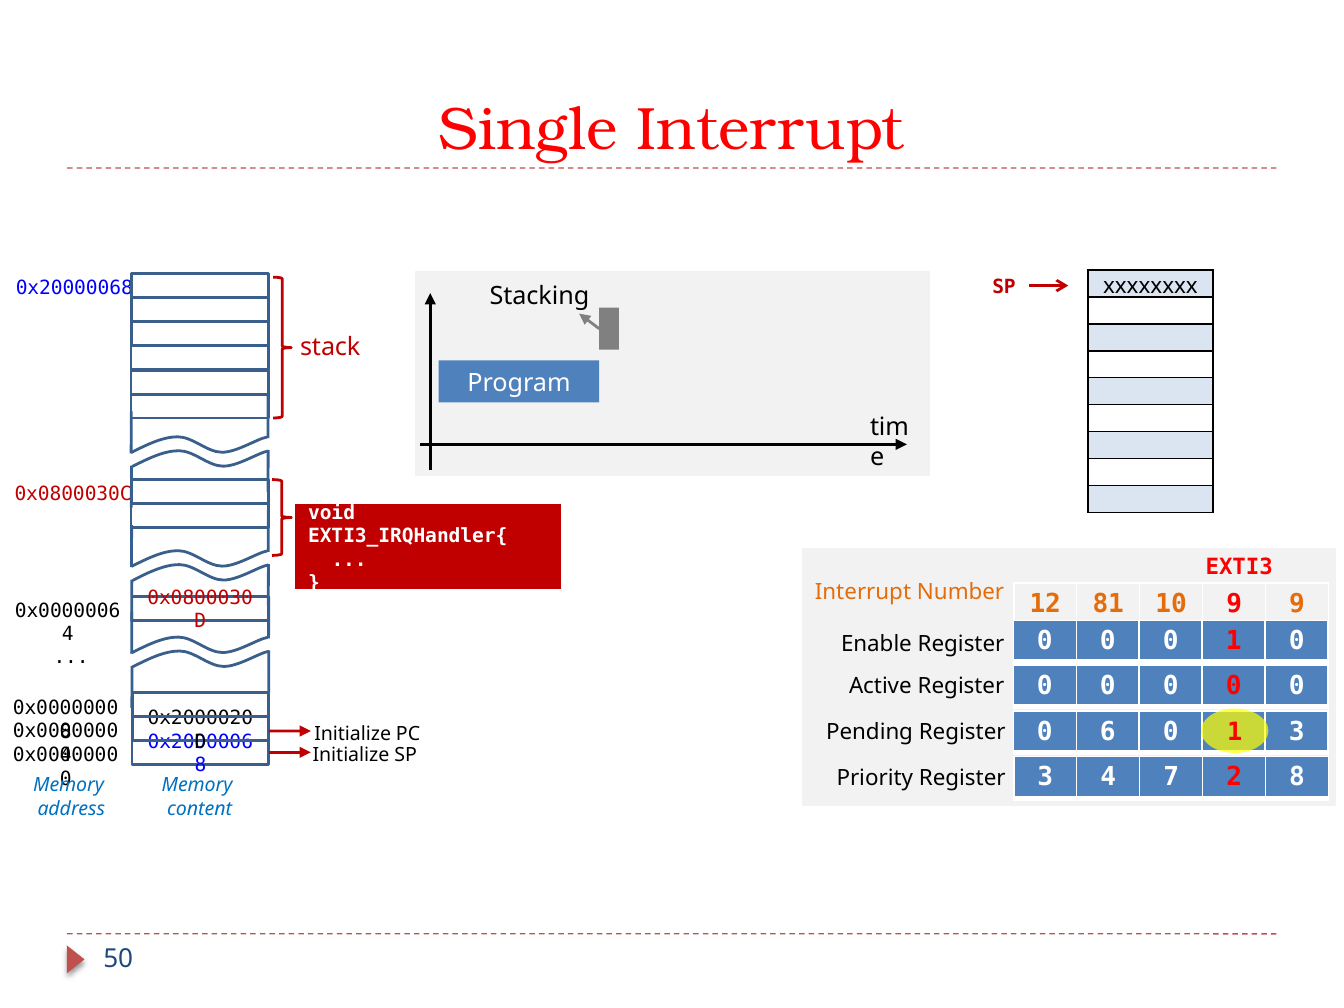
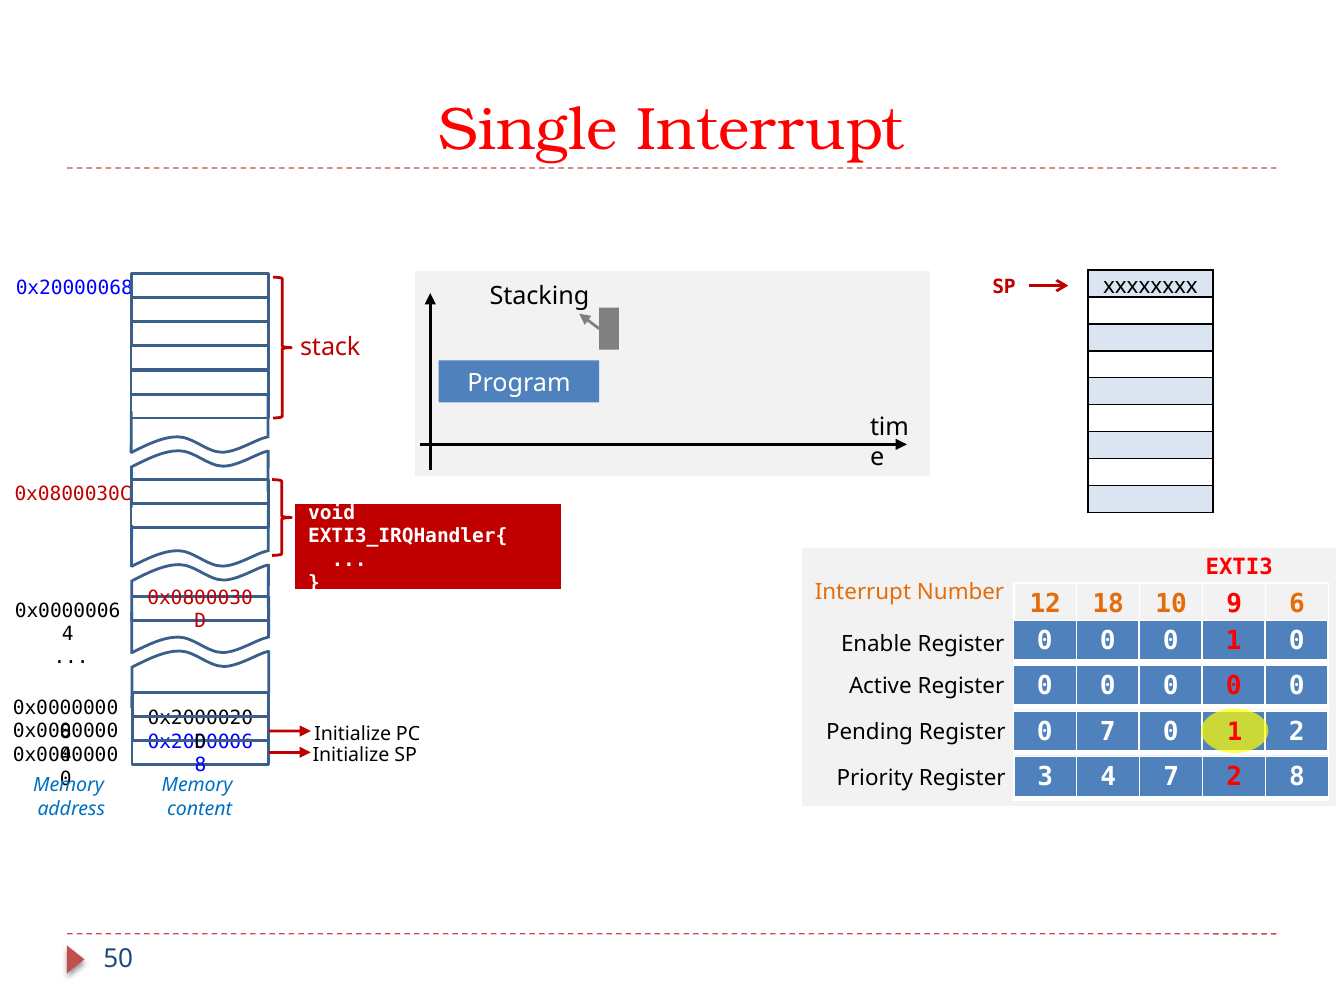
81: 81 -> 18
9 9: 9 -> 6
0 6: 6 -> 7
0 3: 3 -> 2
